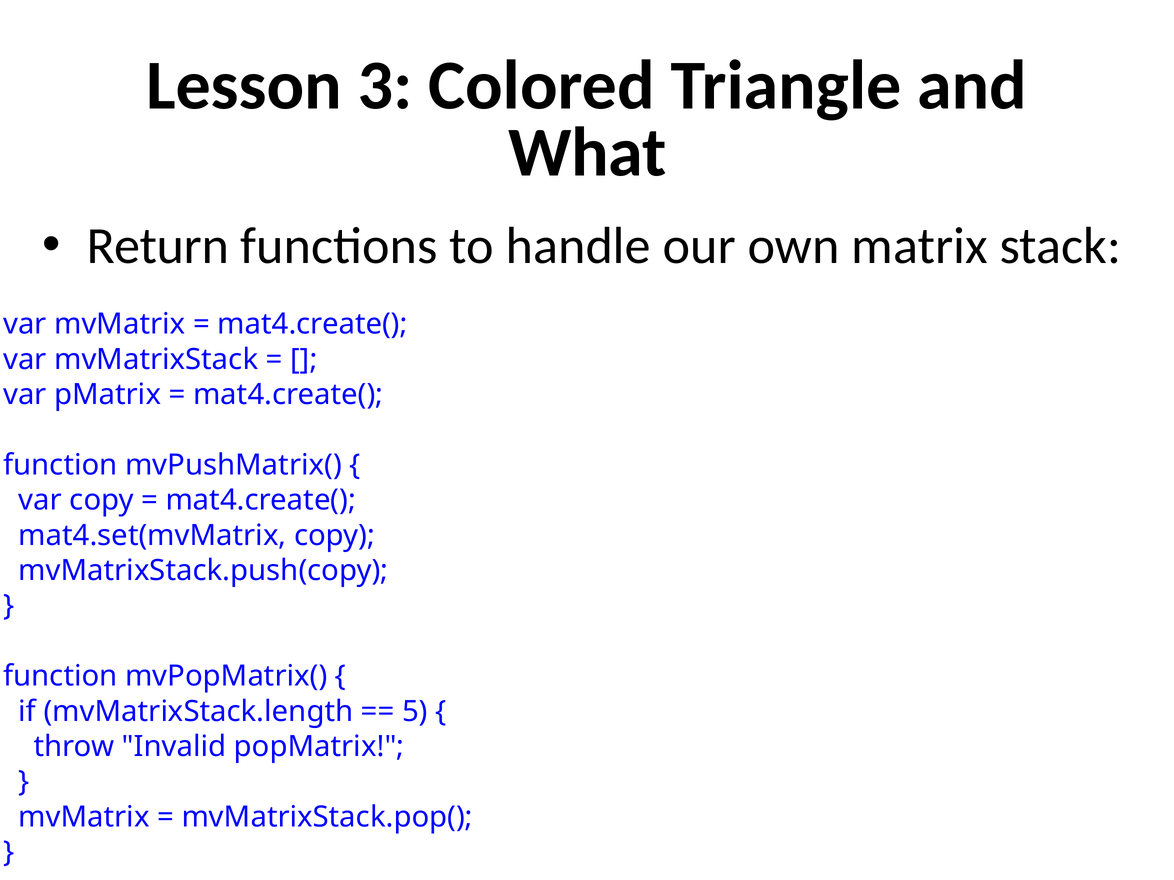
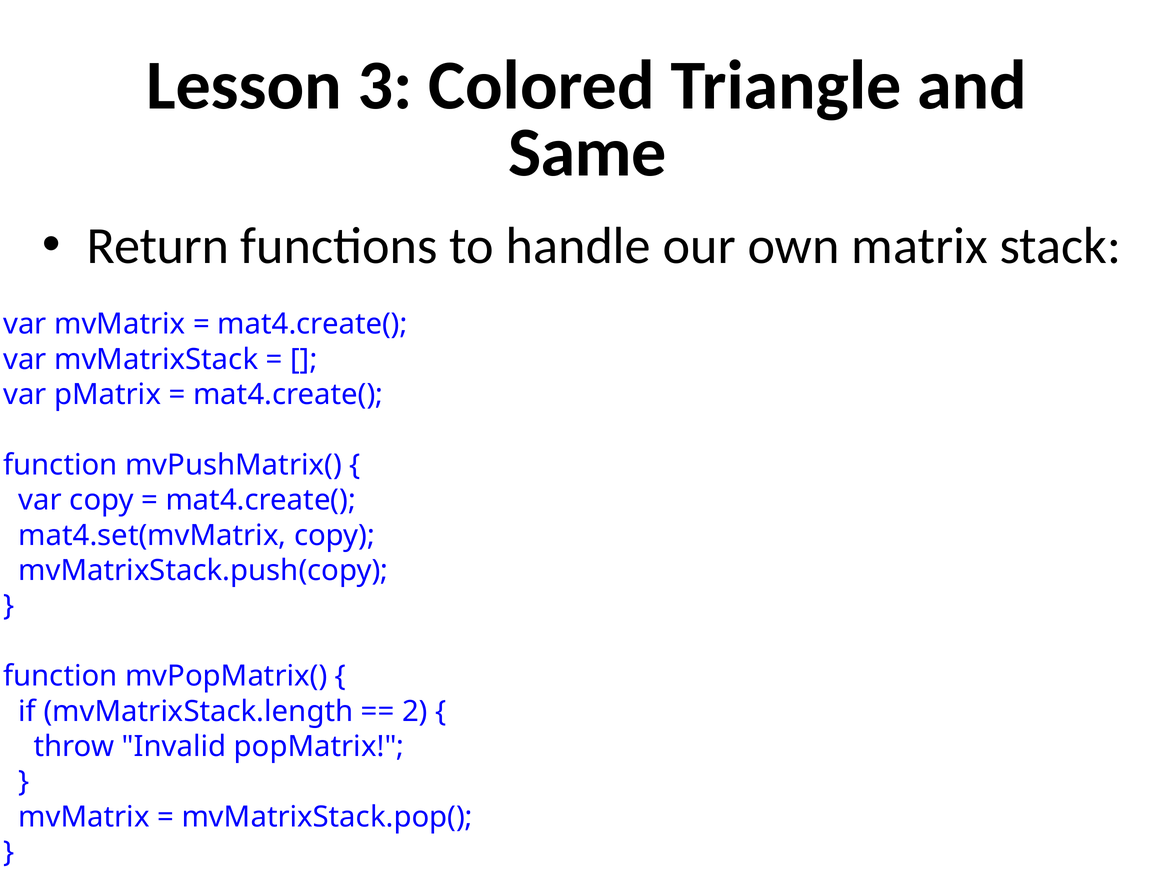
What: What -> Same
5: 5 -> 2
